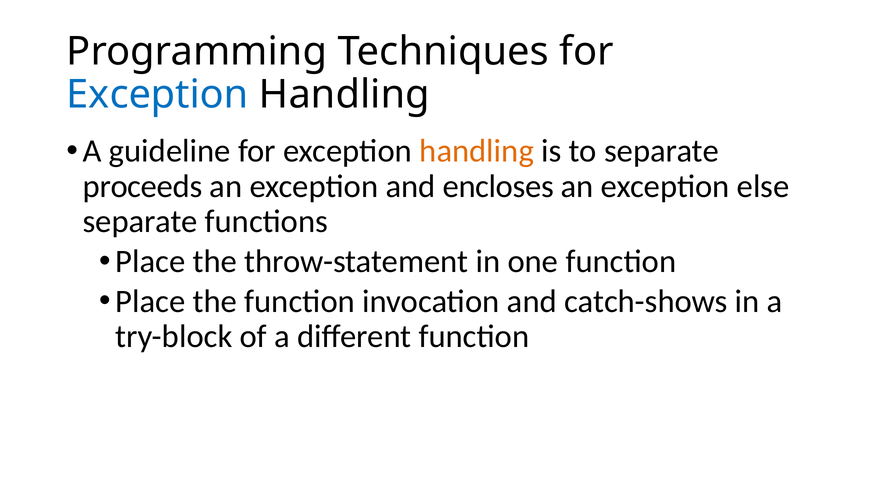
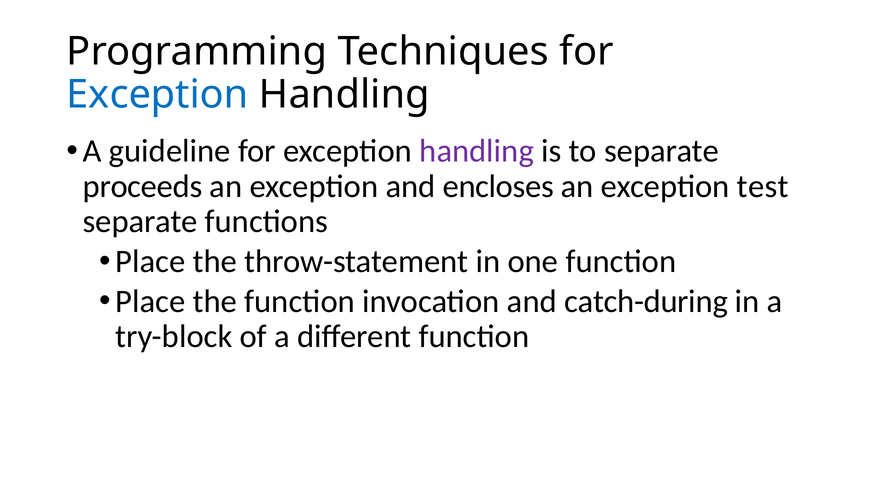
handling at (477, 151) colour: orange -> purple
else: else -> test
catch-shows: catch-shows -> catch-during
